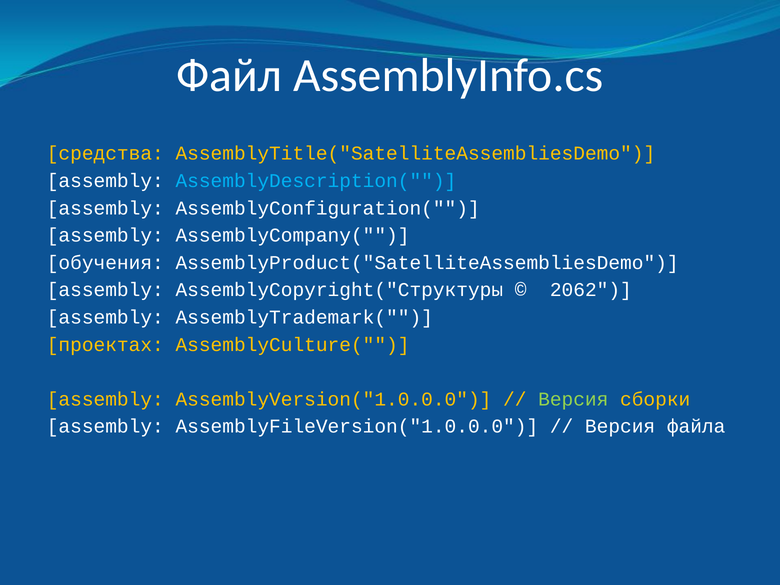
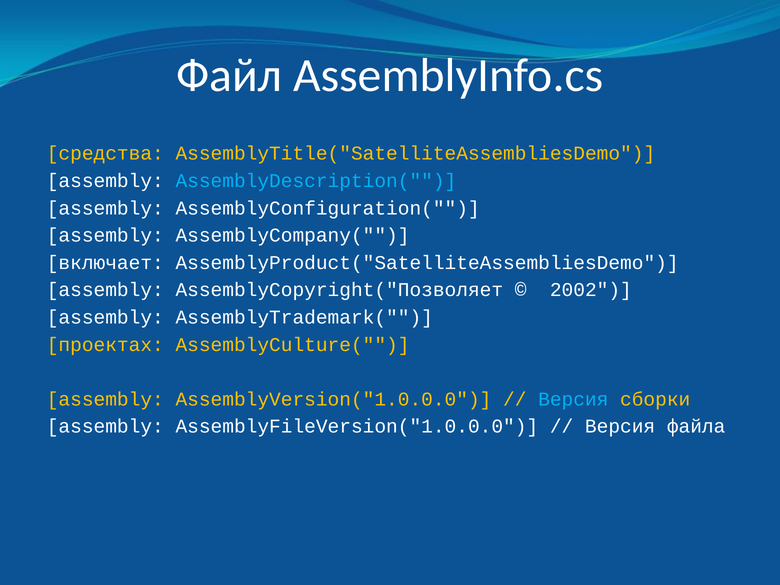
обучения: обучения -> включает
AssemblyCopyright("Структуры: AssemblyCopyright("Структуры -> AssemblyCopyright("Позволяет
2062: 2062 -> 2002
Версия at (573, 399) colour: light green -> light blue
